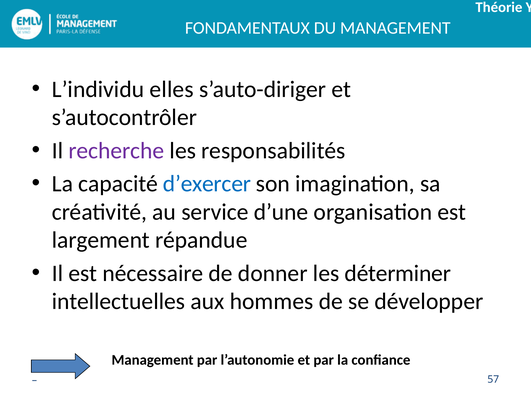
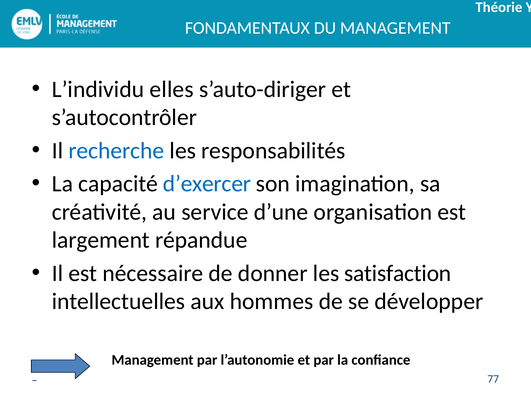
recherche colour: purple -> blue
déterminer: déterminer -> satisfaction
57: 57 -> 77
